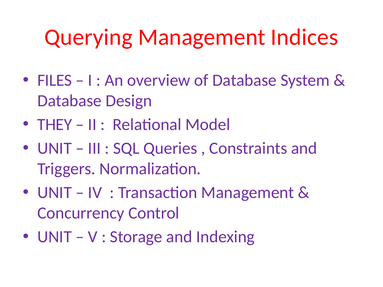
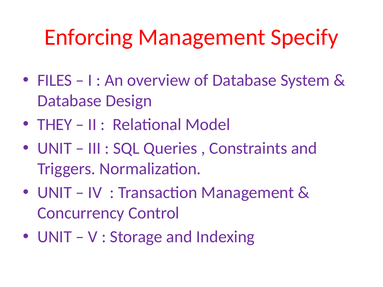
Querying: Querying -> Enforcing
Indices: Indices -> Specify
